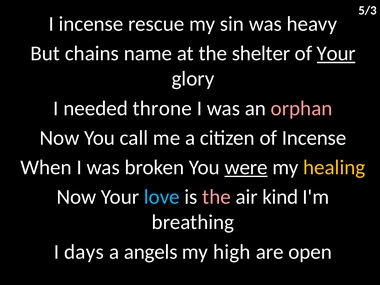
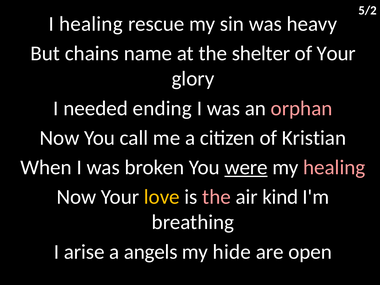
5/3: 5/3 -> 5/2
I incense: incense -> healing
Your at (336, 53) underline: present -> none
throne: throne -> ending
of Incense: Incense -> Kristian
healing at (334, 167) colour: yellow -> pink
love colour: light blue -> yellow
days: days -> arise
high: high -> hide
